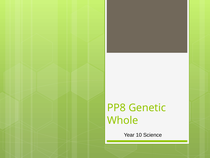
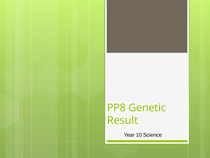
Whole: Whole -> Result
